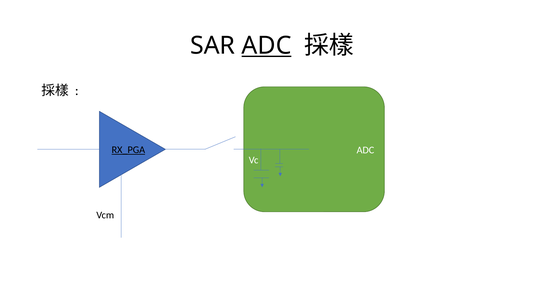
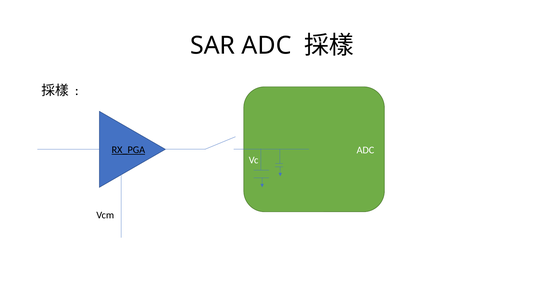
ADC at (267, 46) underline: present -> none
